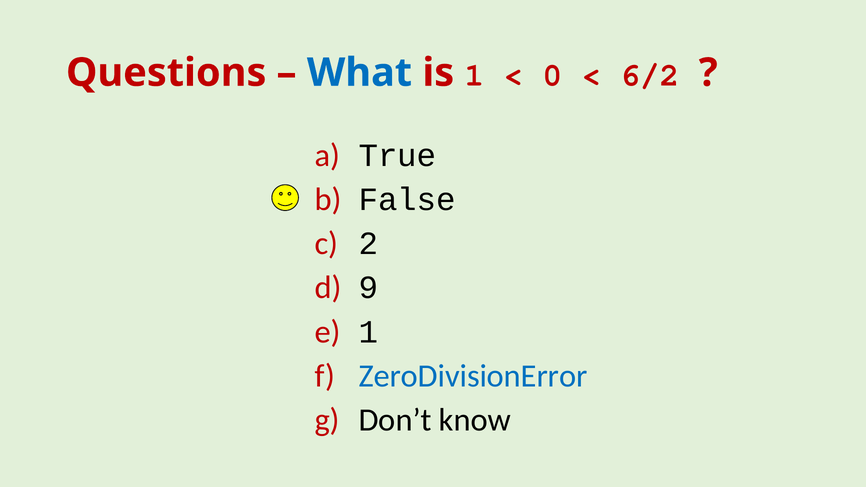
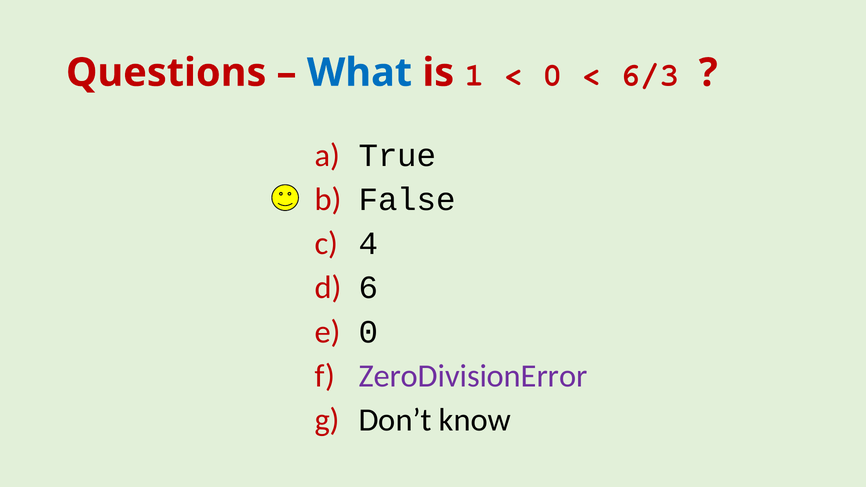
6/2: 6/2 -> 6/3
2: 2 -> 4
9: 9 -> 6
1 at (368, 332): 1 -> 0
ZeroDivisionError colour: blue -> purple
